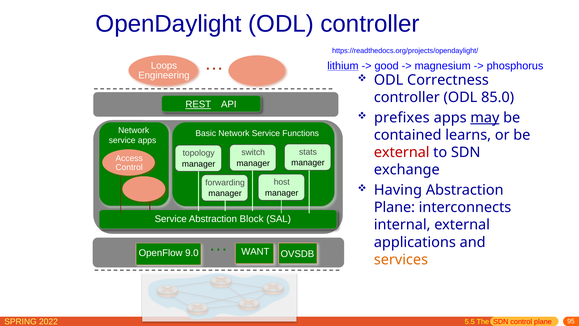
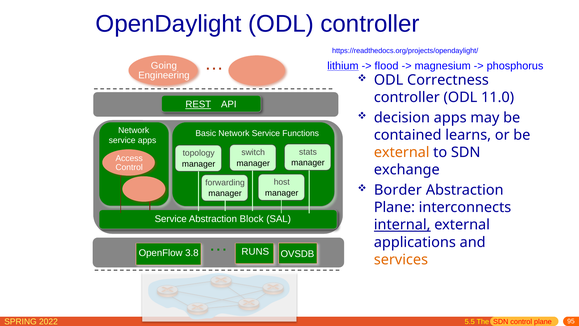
good: good -> flood
Loops: Loops -> Going
85.0: 85.0 -> 11.0
prefixes: prefixes -> decision
may underline: present -> none
external at (402, 152) colour: red -> orange
Having: Having -> Border
internal underline: none -> present
9.0: 9.0 -> 3.8
WANT: WANT -> RUNS
